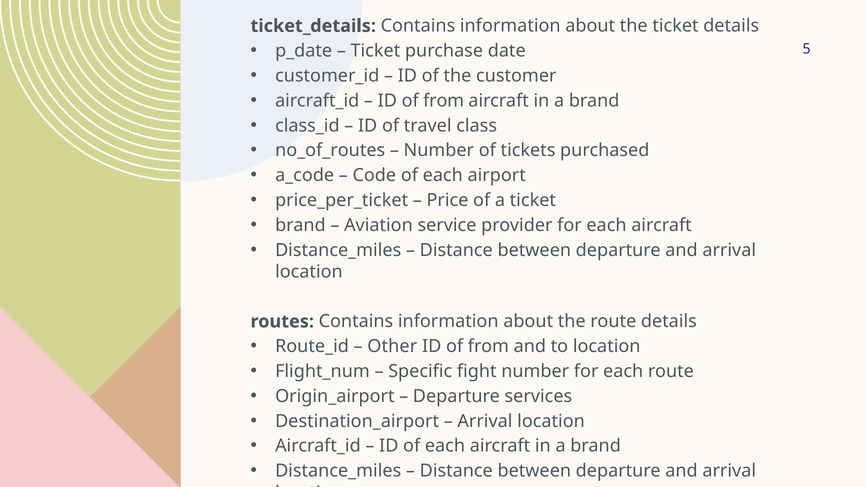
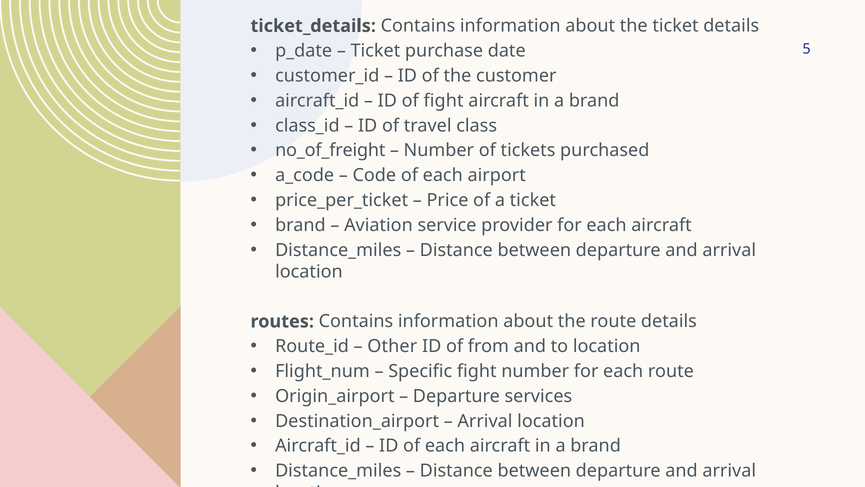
from at (444, 101): from -> fight
no_of_routes: no_of_routes -> no_of_freight
